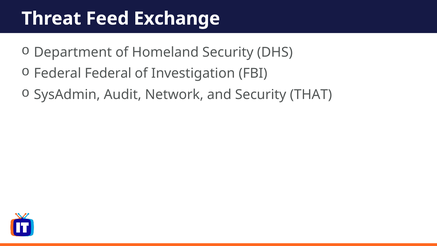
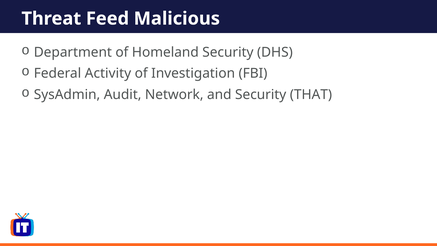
Exchange: Exchange -> Malicious
Federal Federal: Federal -> Activity
